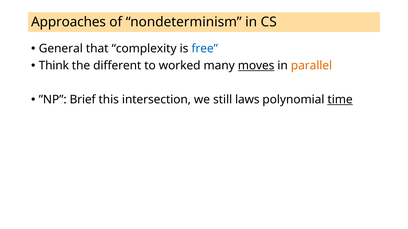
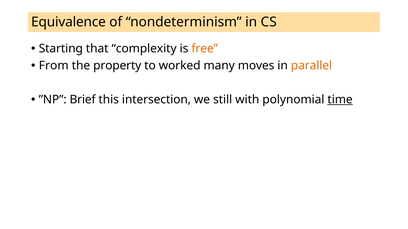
Approaches: Approaches -> Equivalence
General: General -> Starting
free colour: blue -> orange
Think: Think -> From
different: different -> property
moves underline: present -> none
laws: laws -> with
